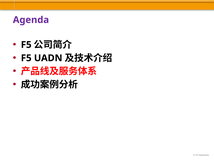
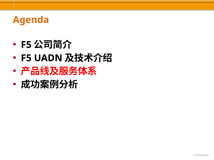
Agenda colour: purple -> orange
